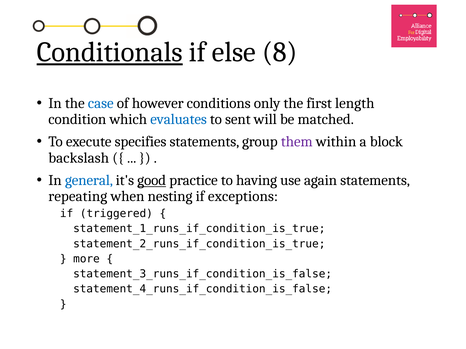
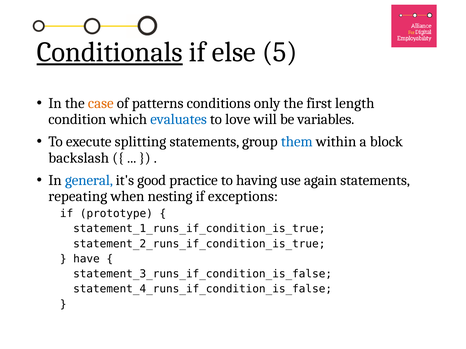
8: 8 -> 5
case colour: blue -> orange
however: however -> patterns
sent: sent -> love
matched: matched -> variables
specifies: specifies -> splitting
them colour: purple -> blue
good underline: present -> none
triggered: triggered -> prototype
more: more -> have
